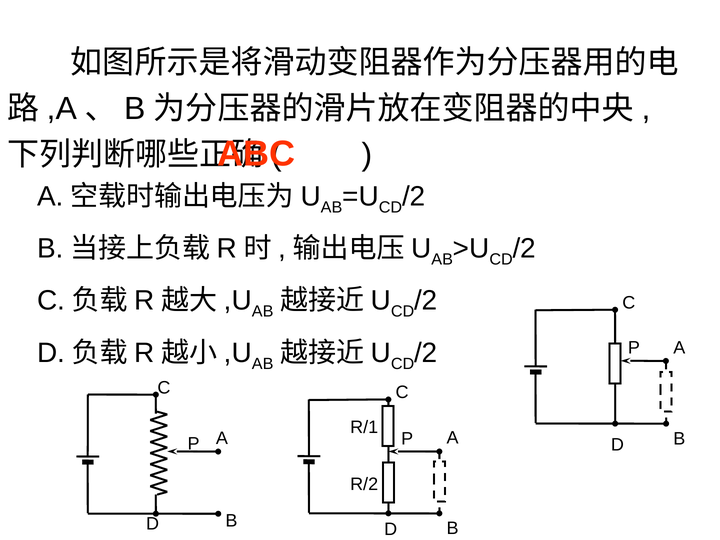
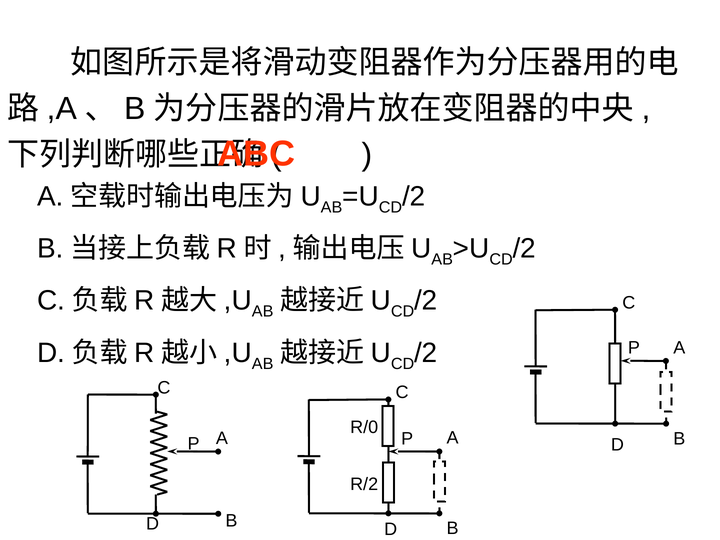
R/1: R/1 -> R/0
